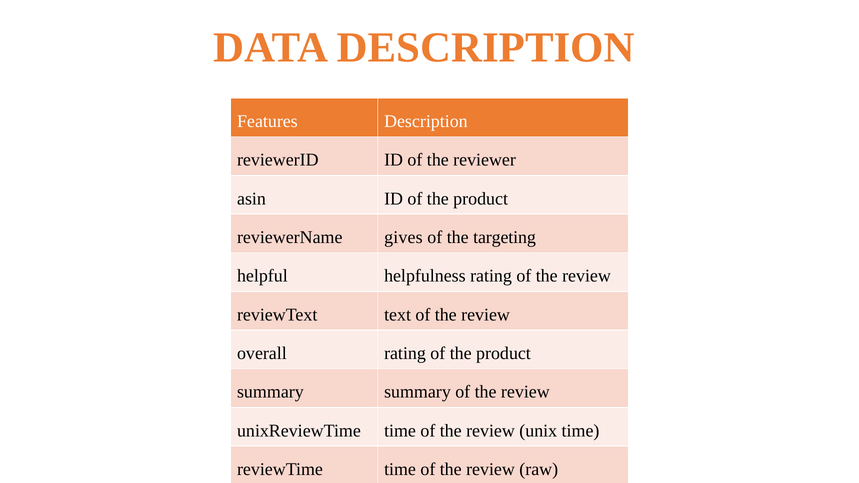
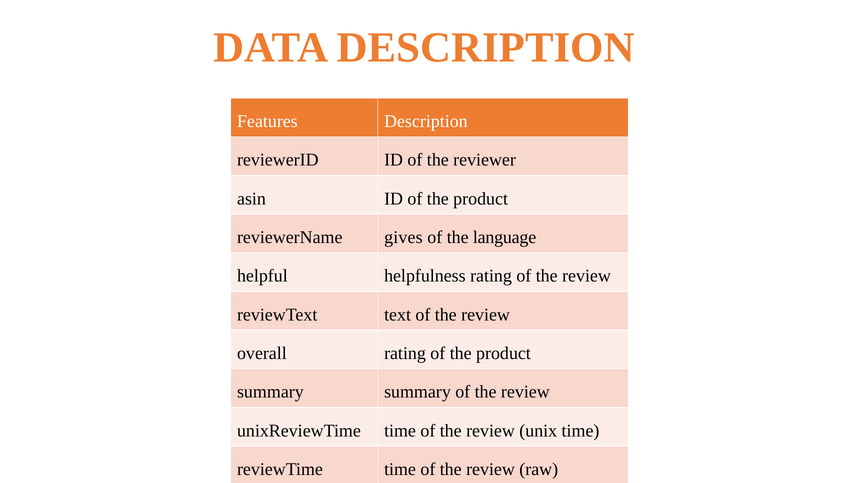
targeting: targeting -> language
